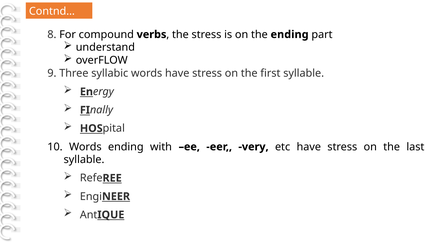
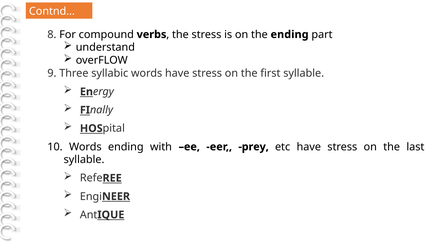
very: very -> prey
